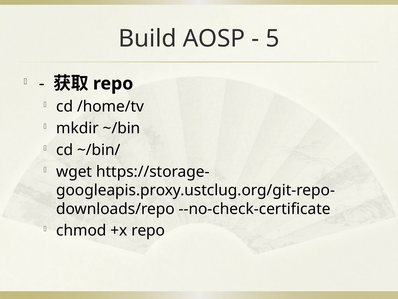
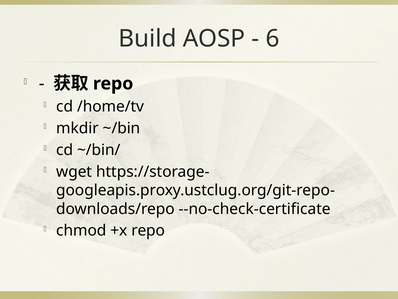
5: 5 -> 6
